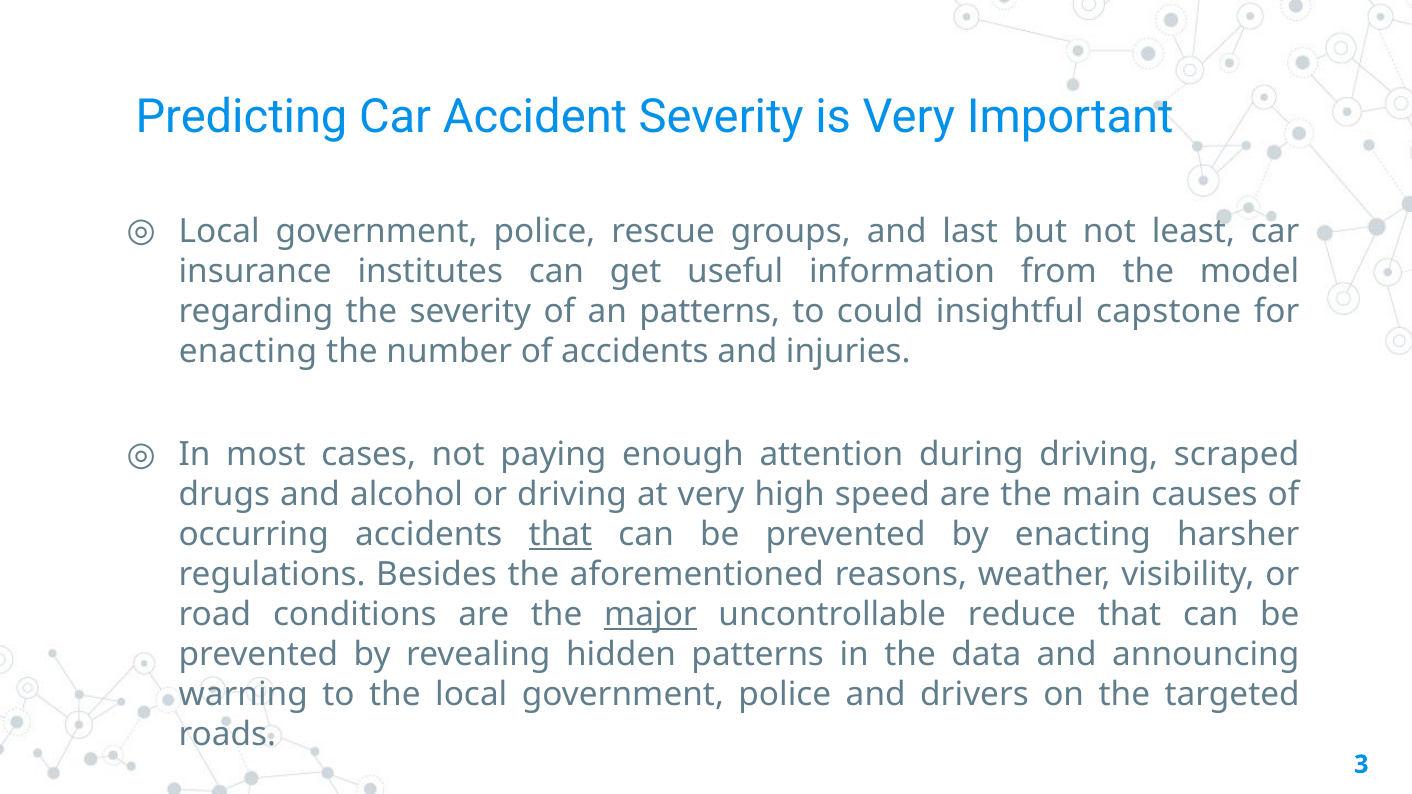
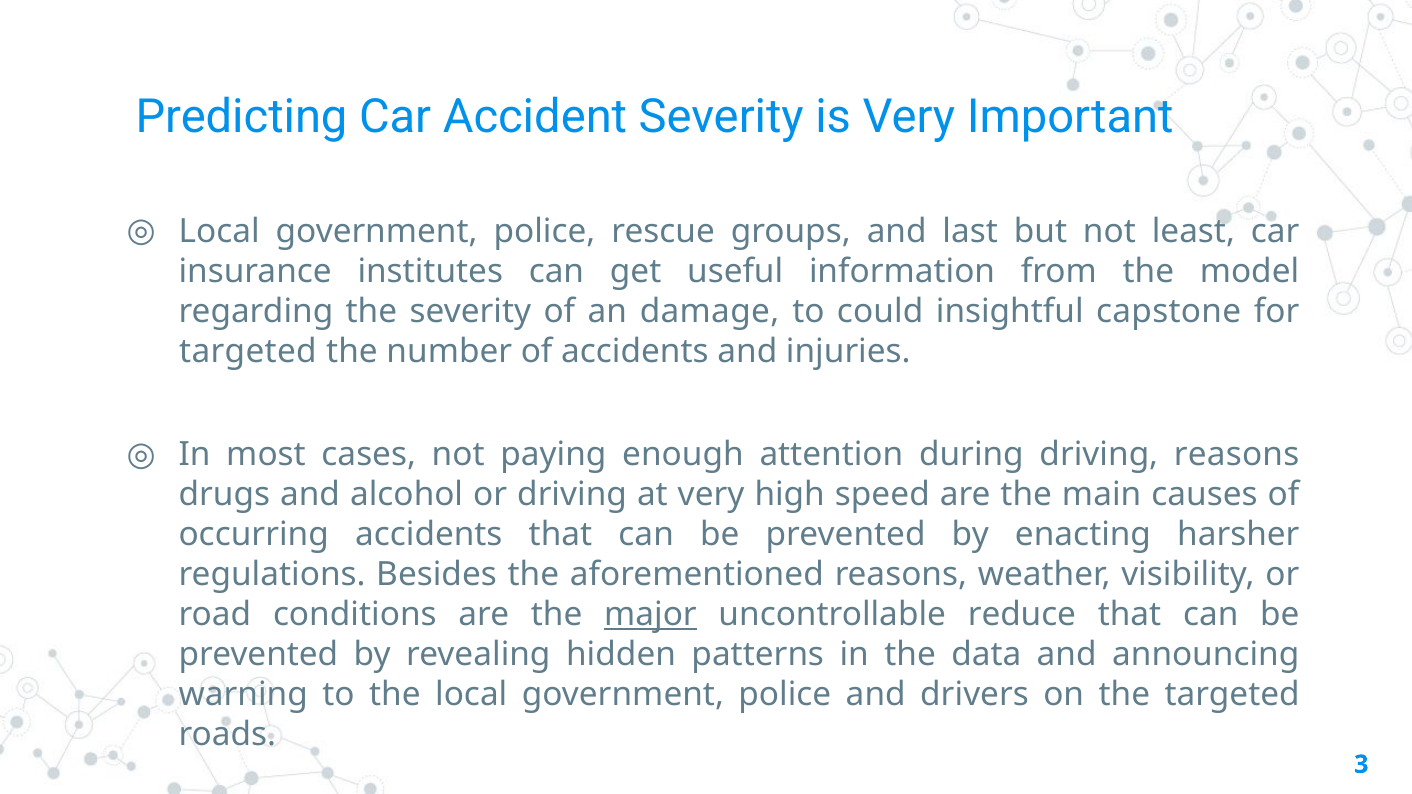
an patterns: patterns -> damage
enacting at (248, 351): enacting -> targeted
driving scraped: scraped -> reasons
that at (560, 535) underline: present -> none
